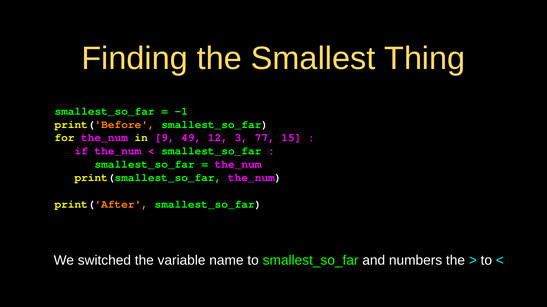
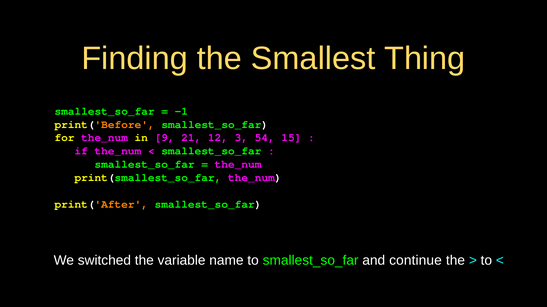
49: 49 -> 21
77: 77 -> 54
numbers: numbers -> continue
